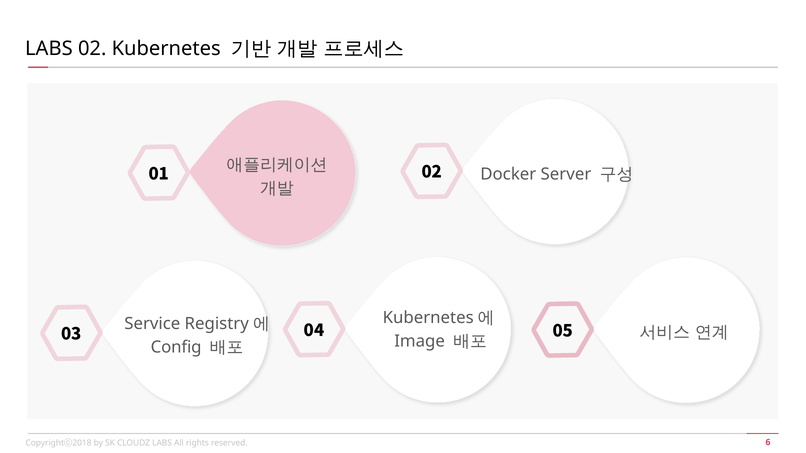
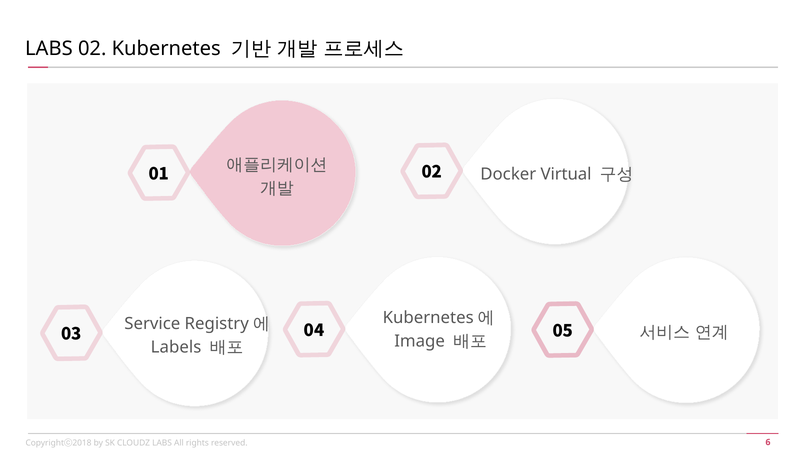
Server: Server -> Virtual
Config: Config -> Labels
